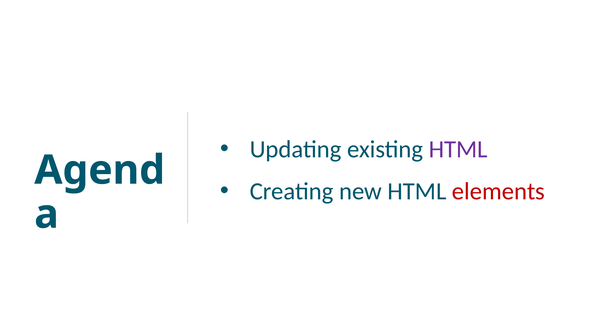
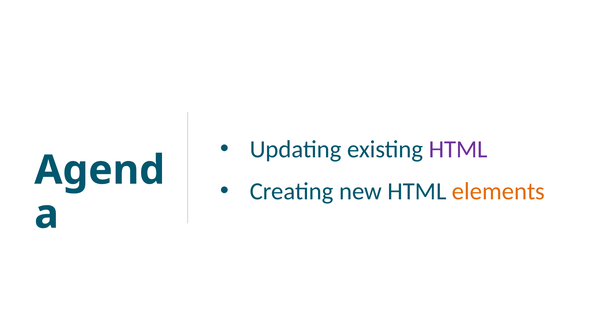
elements colour: red -> orange
